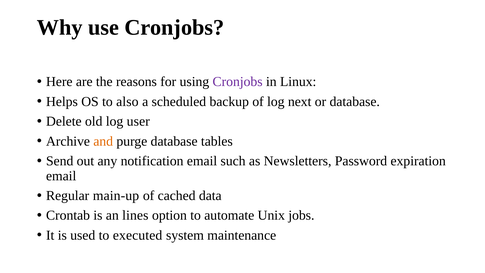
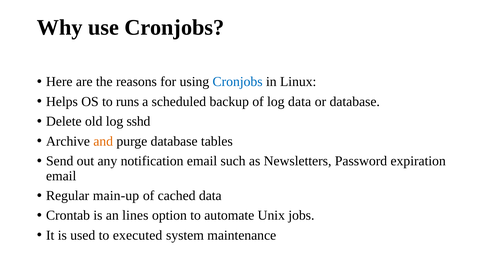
Cronjobs at (238, 82) colour: purple -> blue
also: also -> runs
log next: next -> data
user: user -> sshd
